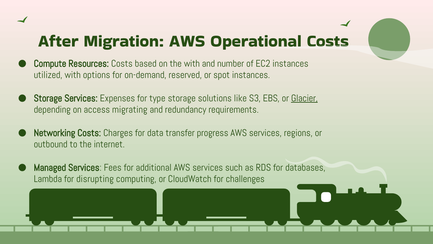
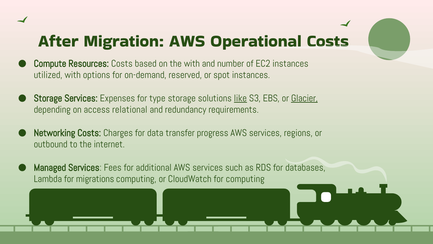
like underline: none -> present
migrating: migrating -> relational
disrupting: disrupting -> migrations
for challenges: challenges -> computing
